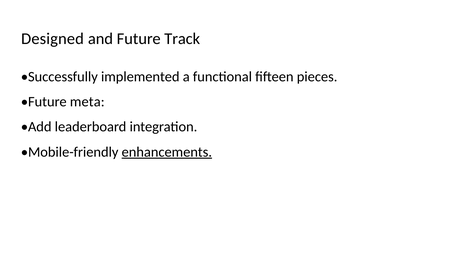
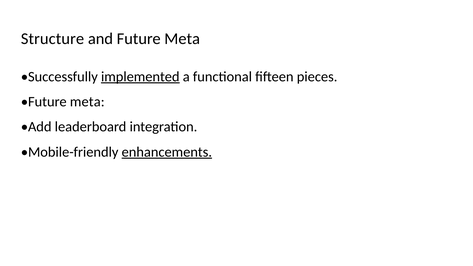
Designed: Designed -> Structure
and Future Track: Track -> Meta
implemented underline: none -> present
